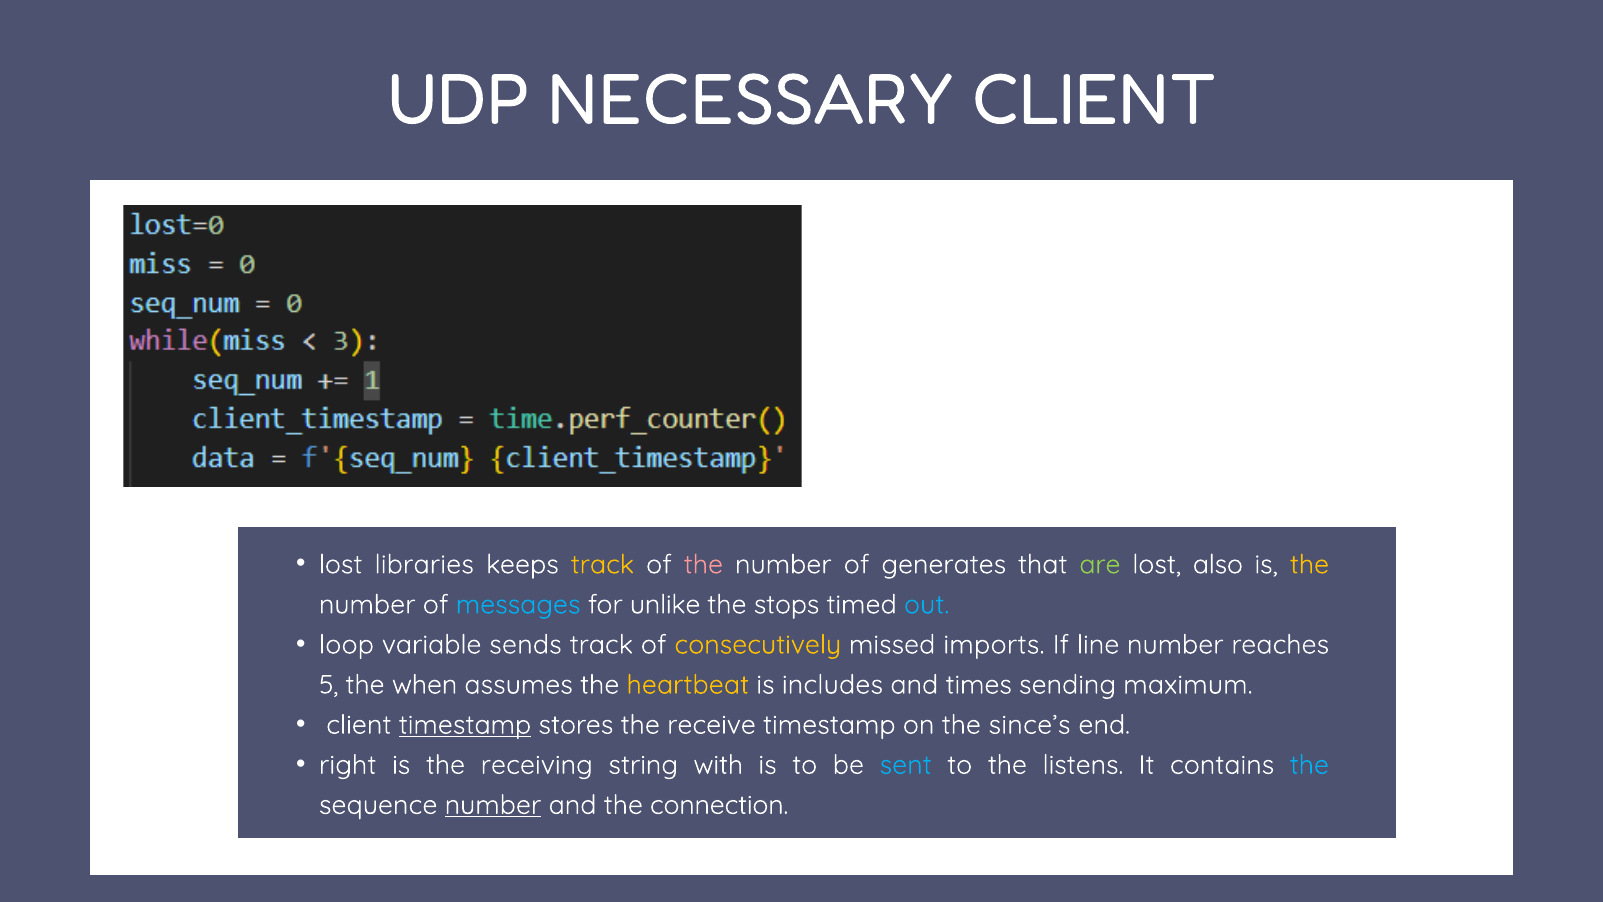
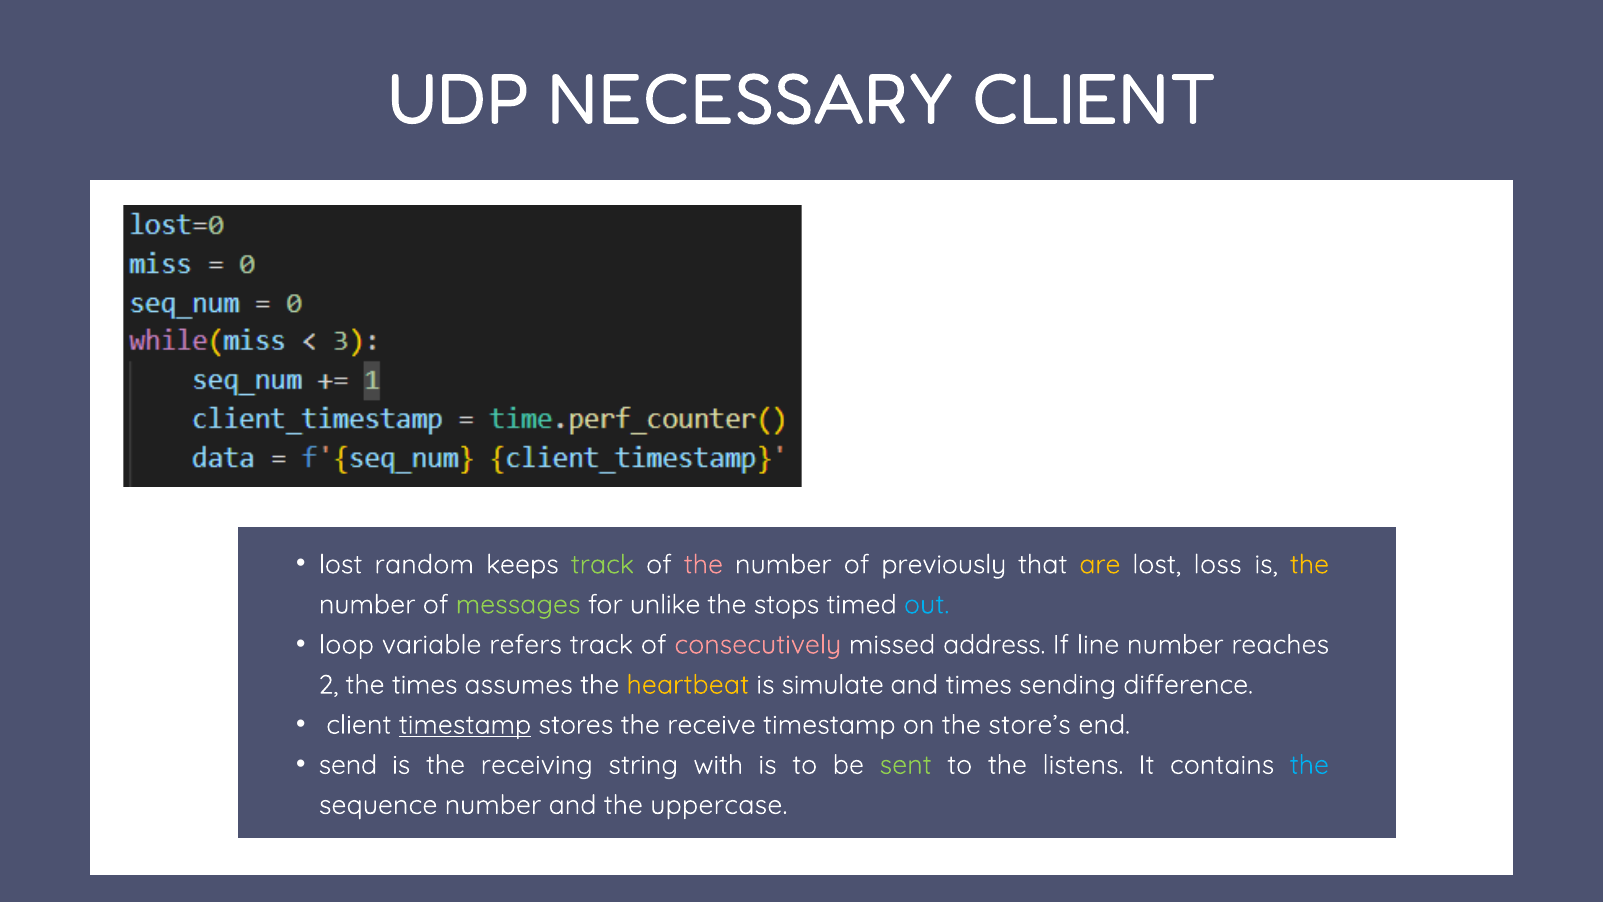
libraries: libraries -> random
track at (602, 564) colour: yellow -> light green
generates: generates -> previously
are colour: light green -> yellow
also: also -> loss
messages colour: light blue -> light green
sends: sends -> refers
consecutively colour: yellow -> pink
imports: imports -> address
5: 5 -> 2
the when: when -> times
includes: includes -> simulate
maximum: maximum -> difference
since’s: since’s -> store’s
right: right -> send
sent colour: light blue -> light green
number at (493, 805) underline: present -> none
connection: connection -> uppercase
